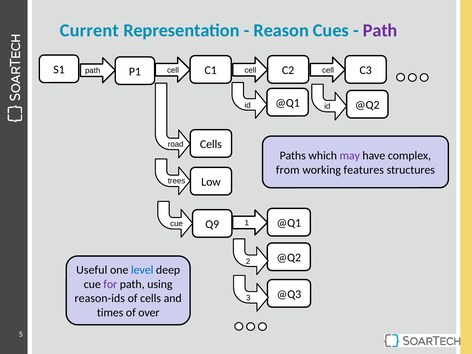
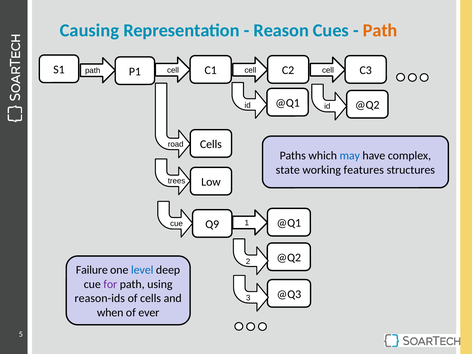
Current: Current -> Causing
Path at (380, 30) colour: purple -> orange
may colour: purple -> blue
from: from -> state
Useful: Useful -> Failure
times: times -> when
over: over -> ever
